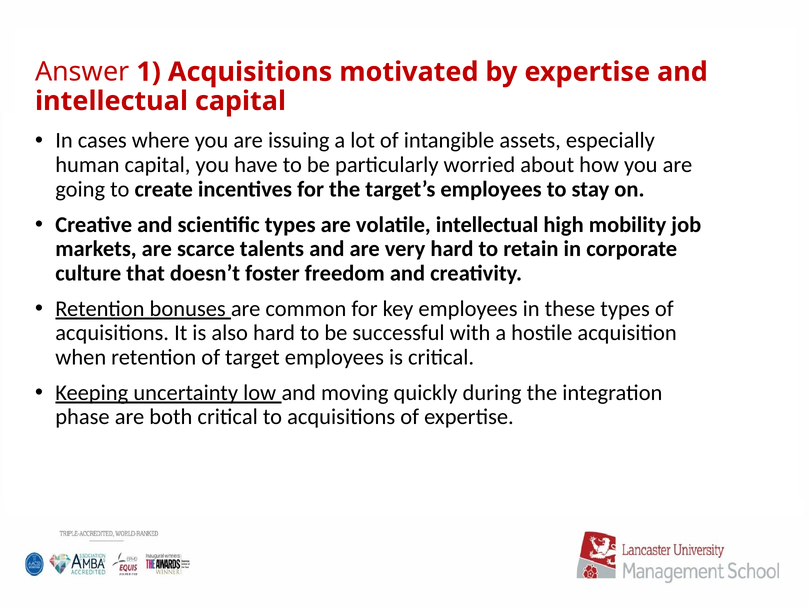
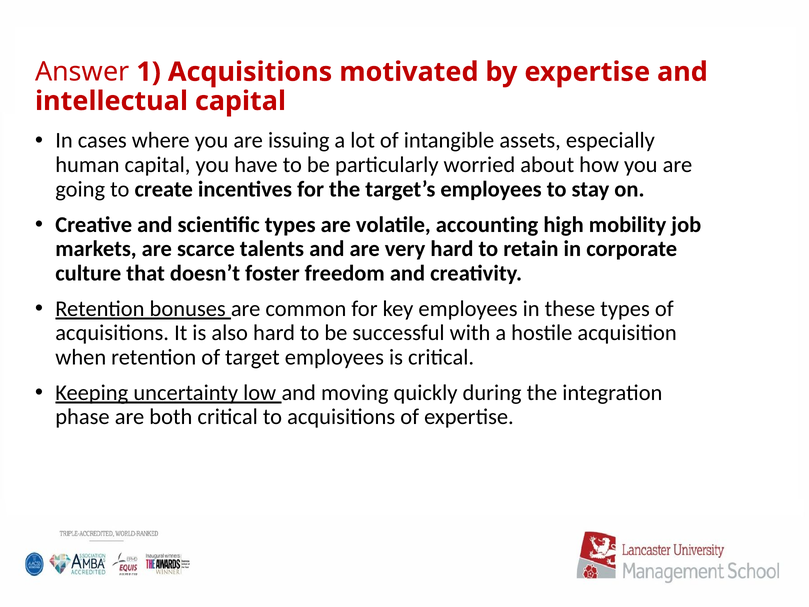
volatile intellectual: intellectual -> accounting
